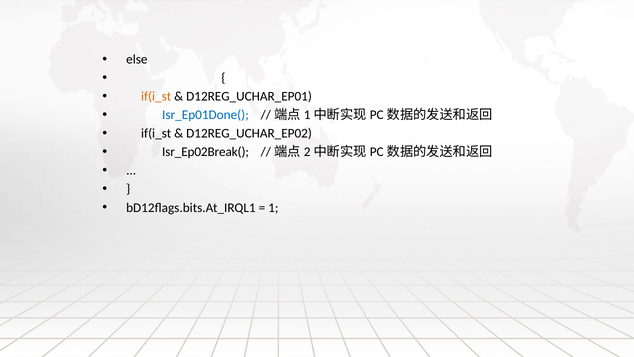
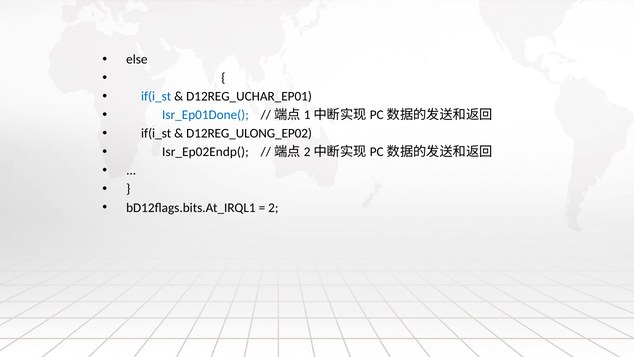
if(i_st at (156, 96) colour: orange -> blue
D12REG_UCHAR_EP02: D12REG_UCHAR_EP02 -> D12REG_ULONG_EP02
Isr_Ep02Break(: Isr_Ep02Break( -> Isr_Ep02Endp(
1: 1 -> 2
